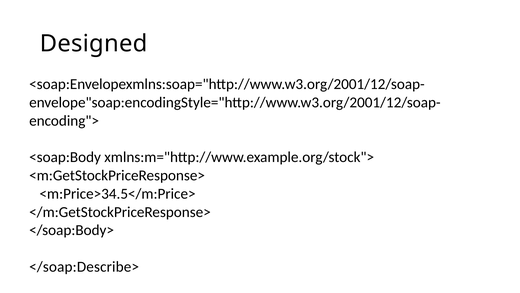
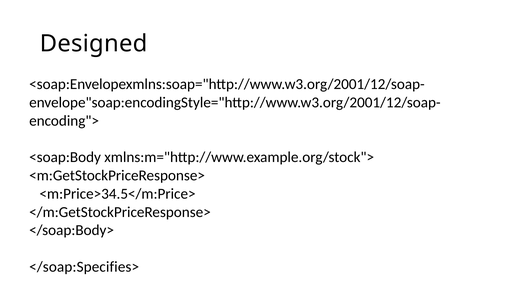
</soap:Describe>: </soap:Describe> -> </soap:Specifies>
